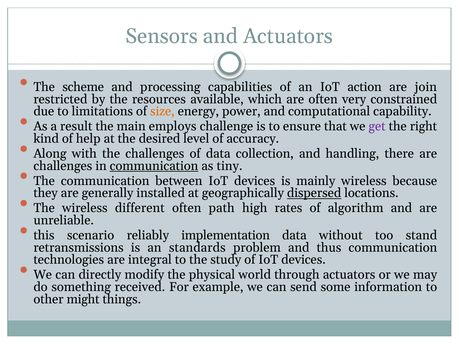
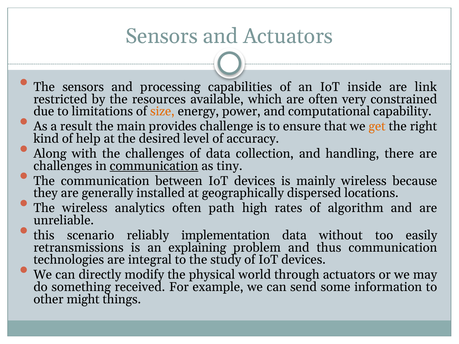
The scheme: scheme -> sensors
action: action -> inside
join: join -> link
employs: employs -> provides
get colour: purple -> orange
dispersed underline: present -> none
different: different -> analytics
stand: stand -> easily
standards: standards -> explaining
